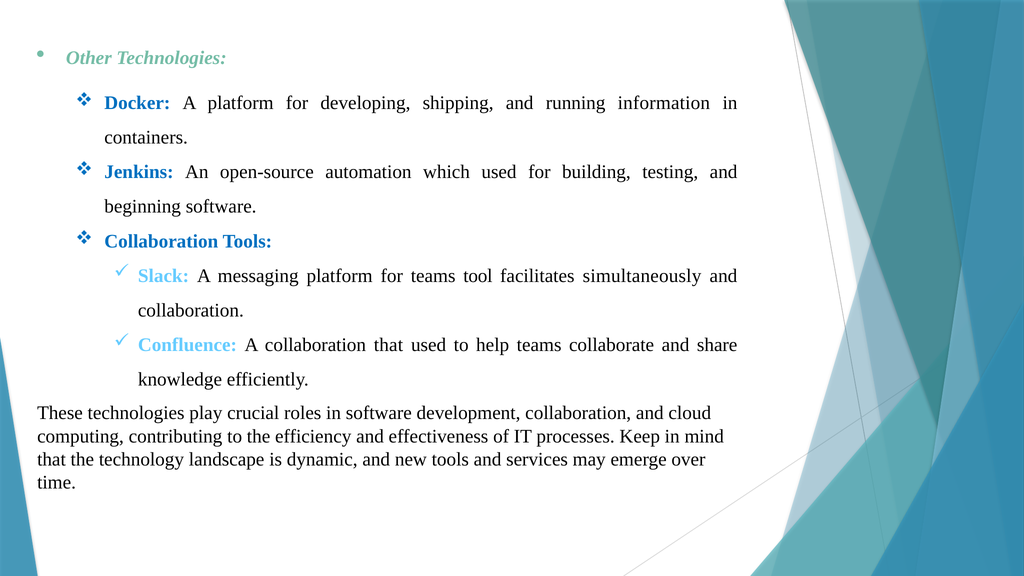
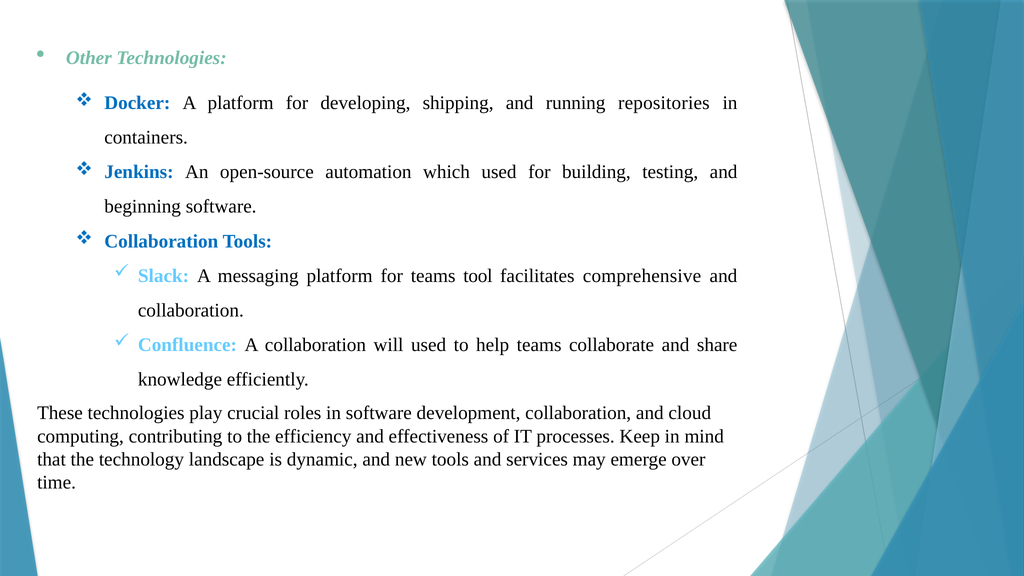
information: information -> repositories
simultaneously: simultaneously -> comprehensive
collaboration that: that -> will
